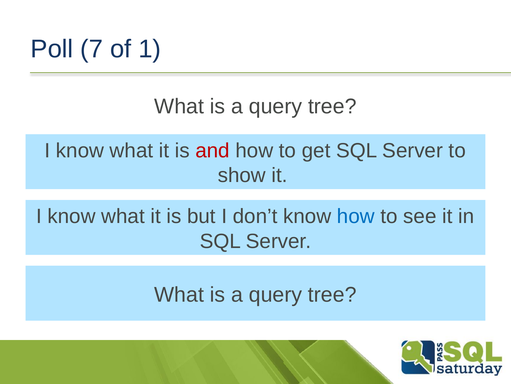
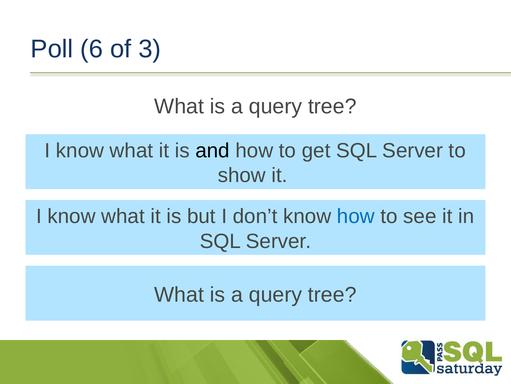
7: 7 -> 6
1: 1 -> 3
and colour: red -> black
